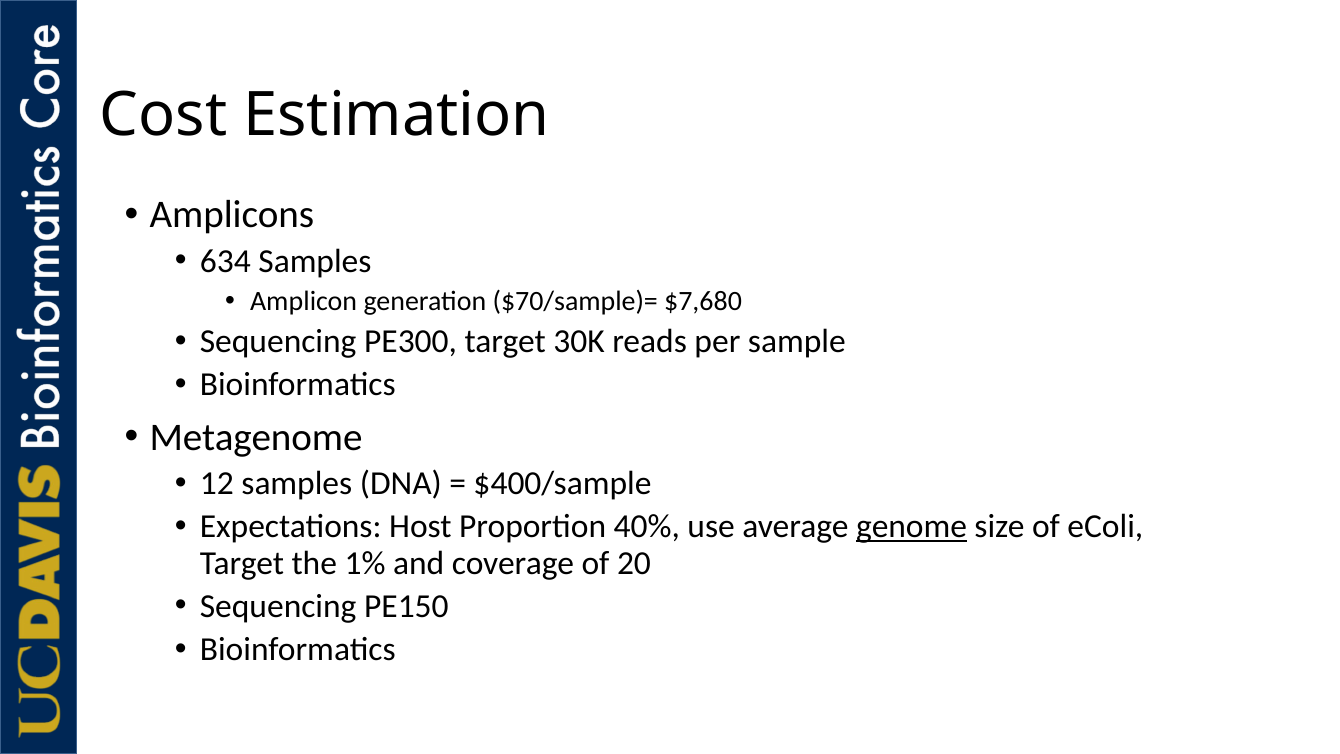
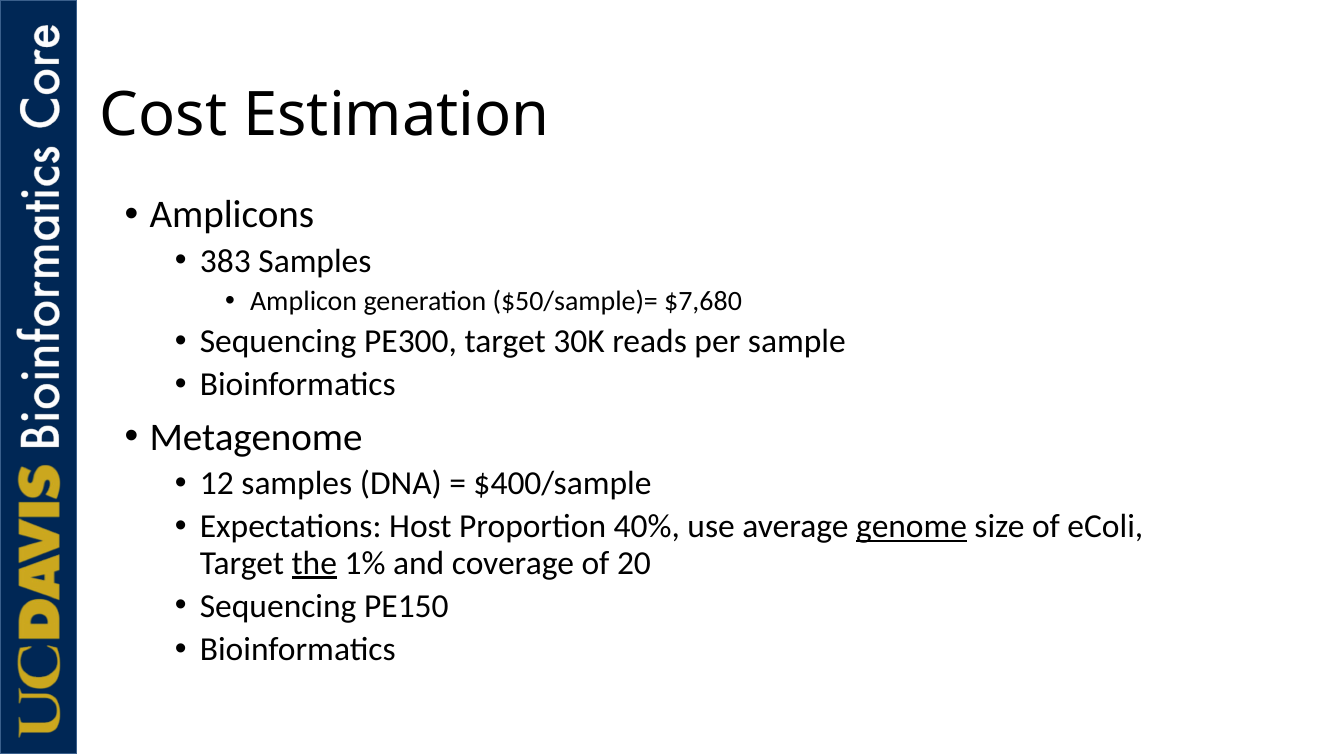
634: 634 -> 383
$70/sample)=: $70/sample)= -> $50/sample)=
the underline: none -> present
